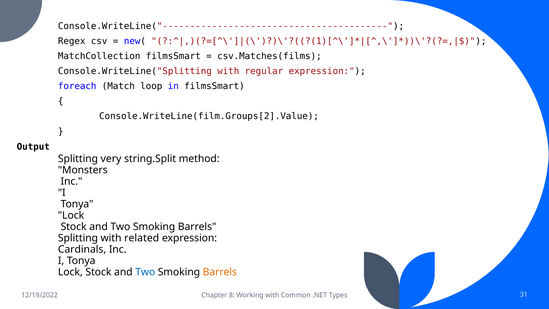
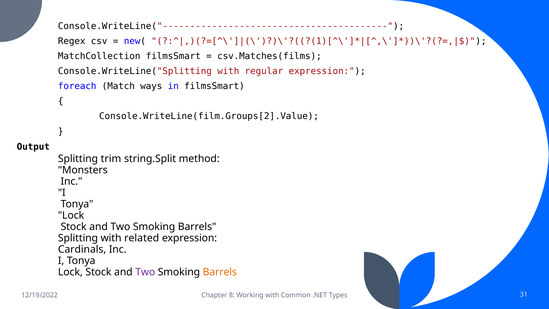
loop: loop -> ways
very: very -> trim
Two at (145, 272) colour: blue -> purple
